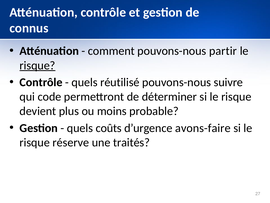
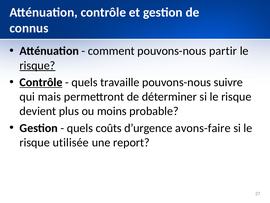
Contrôle at (41, 82) underline: none -> present
réutilisé: réutilisé -> travaille
code: code -> mais
réserve: réserve -> utilisée
traités: traités -> report
